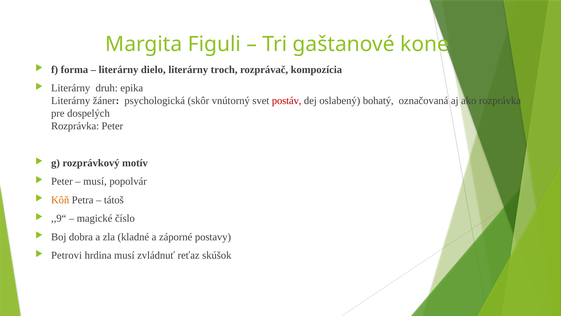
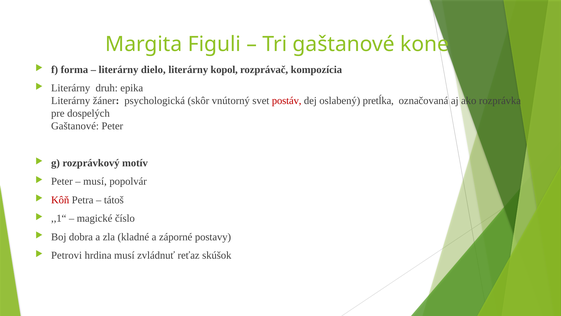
troch: troch -> kopol
bohatý: bohatý -> pretĺka
Rozprávka at (75, 126): Rozprávka -> Gaštanové
Kôň colour: orange -> red
,,9“: ,,9“ -> ,,1“
